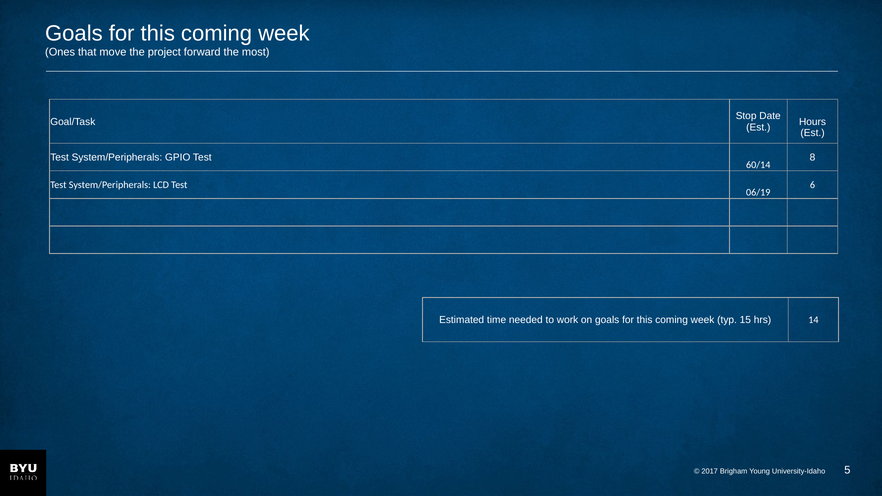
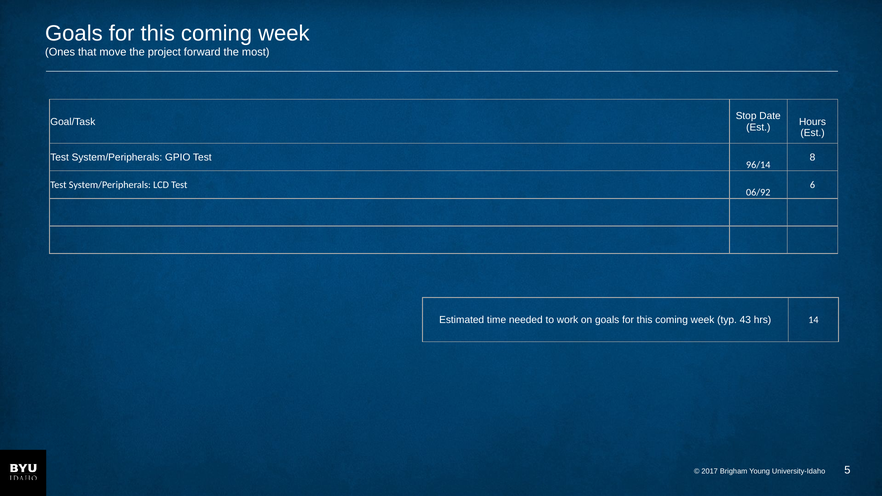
60/14: 60/14 -> 96/14
06/19: 06/19 -> 06/92
15: 15 -> 43
